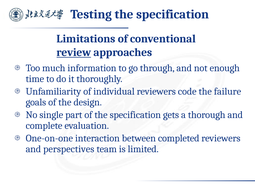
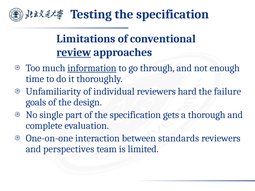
information underline: none -> present
code: code -> hard
completed: completed -> standards
